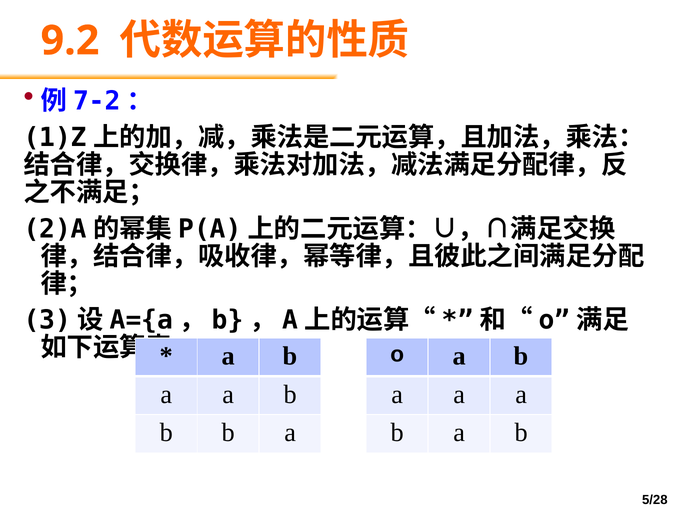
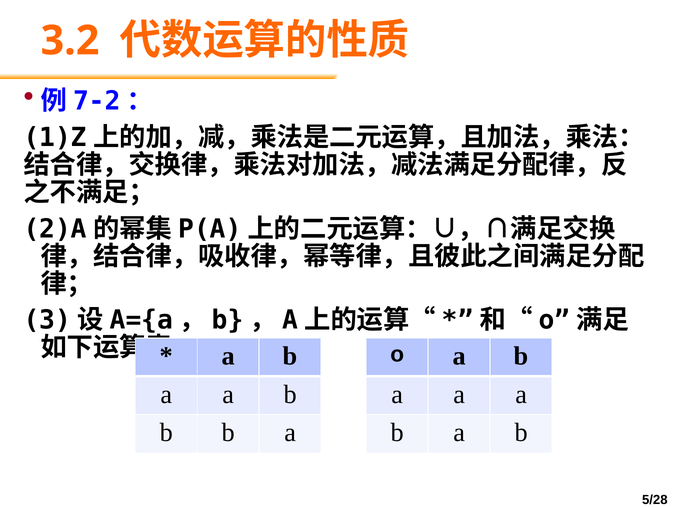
9.2: 9.2 -> 3.2
